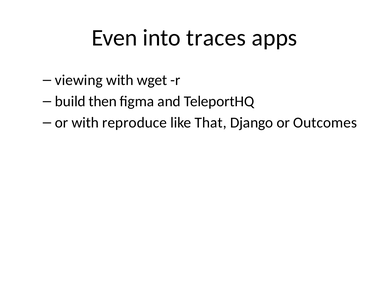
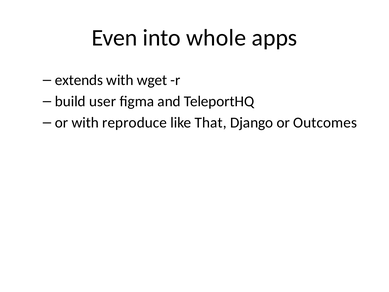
traces: traces -> whole
viewing: viewing -> extends
then: then -> user
